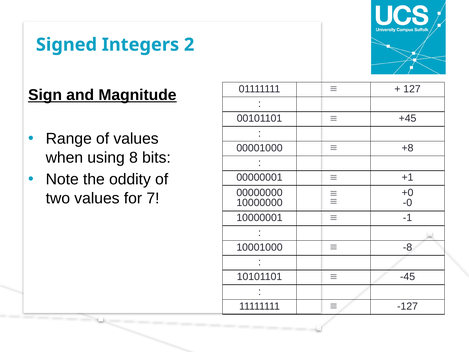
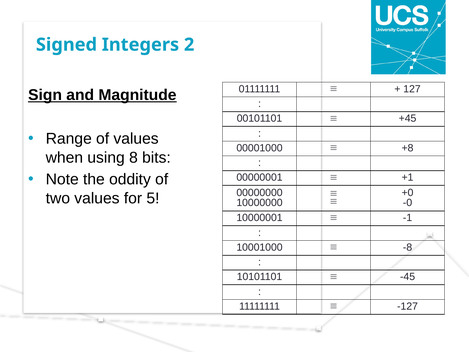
7: 7 -> 5
